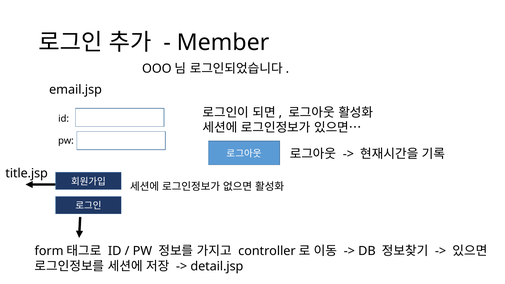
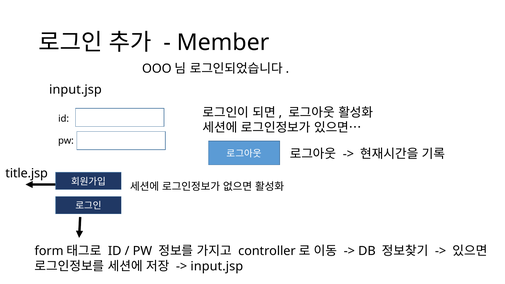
email.jsp at (76, 90): email.jsp -> input.jsp
detail.jsp at (217, 266): detail.jsp -> input.jsp
